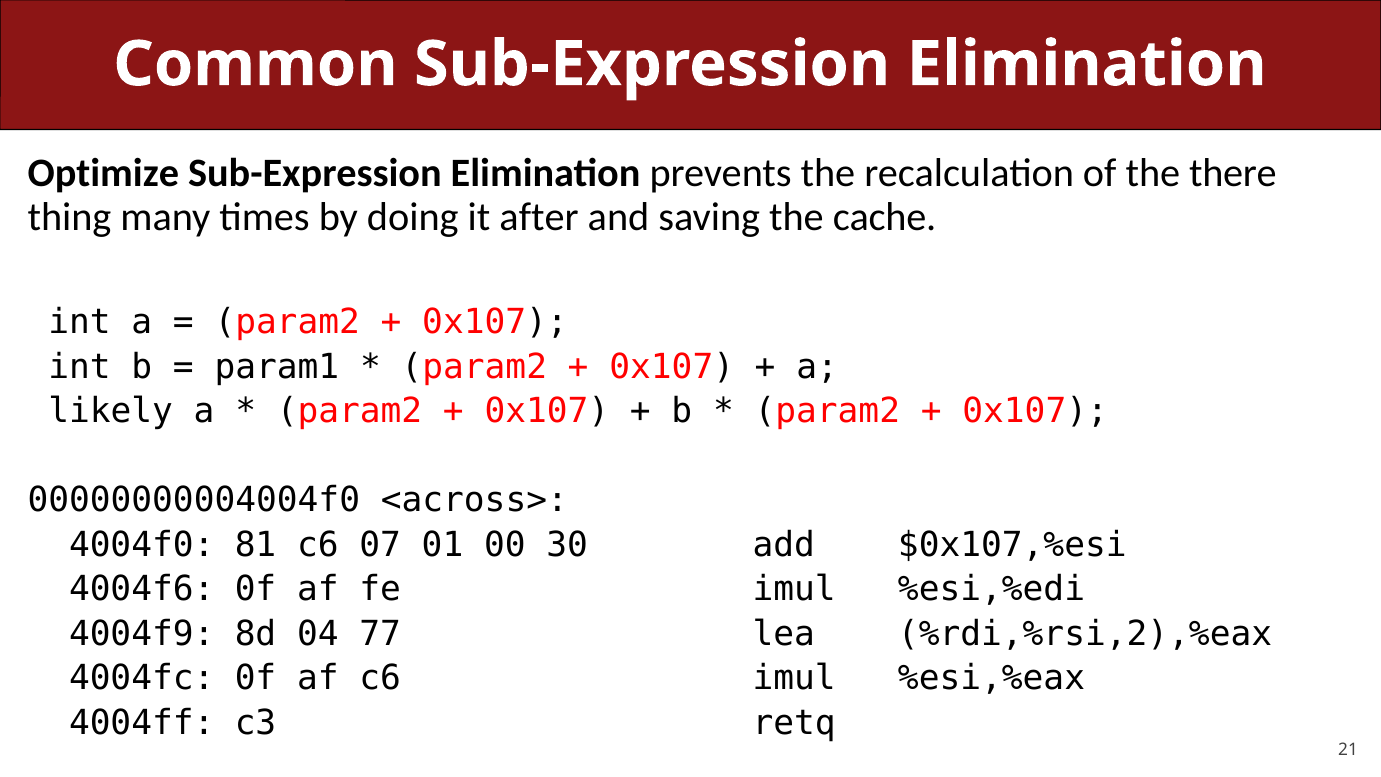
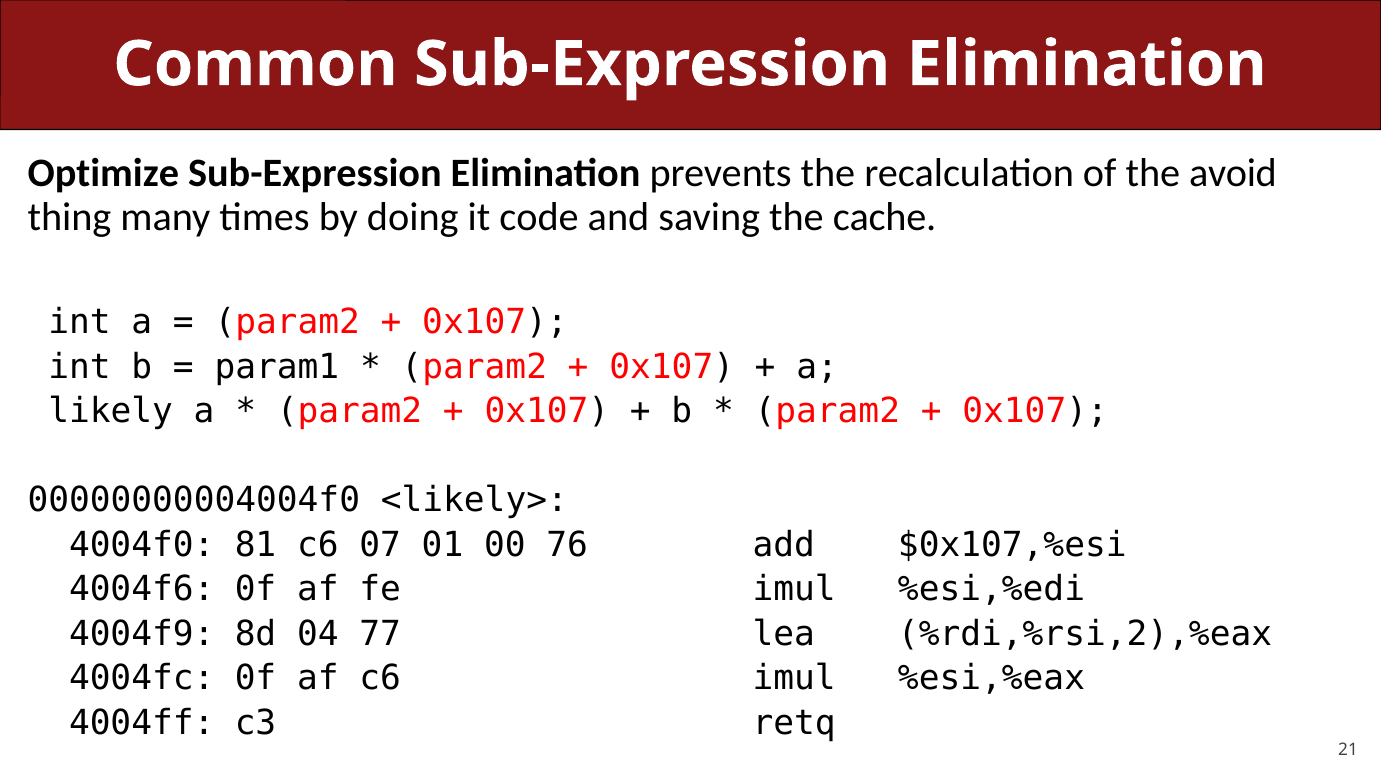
there: there -> avoid
after: after -> code
<across>: <across> -> <likely>
30: 30 -> 76
